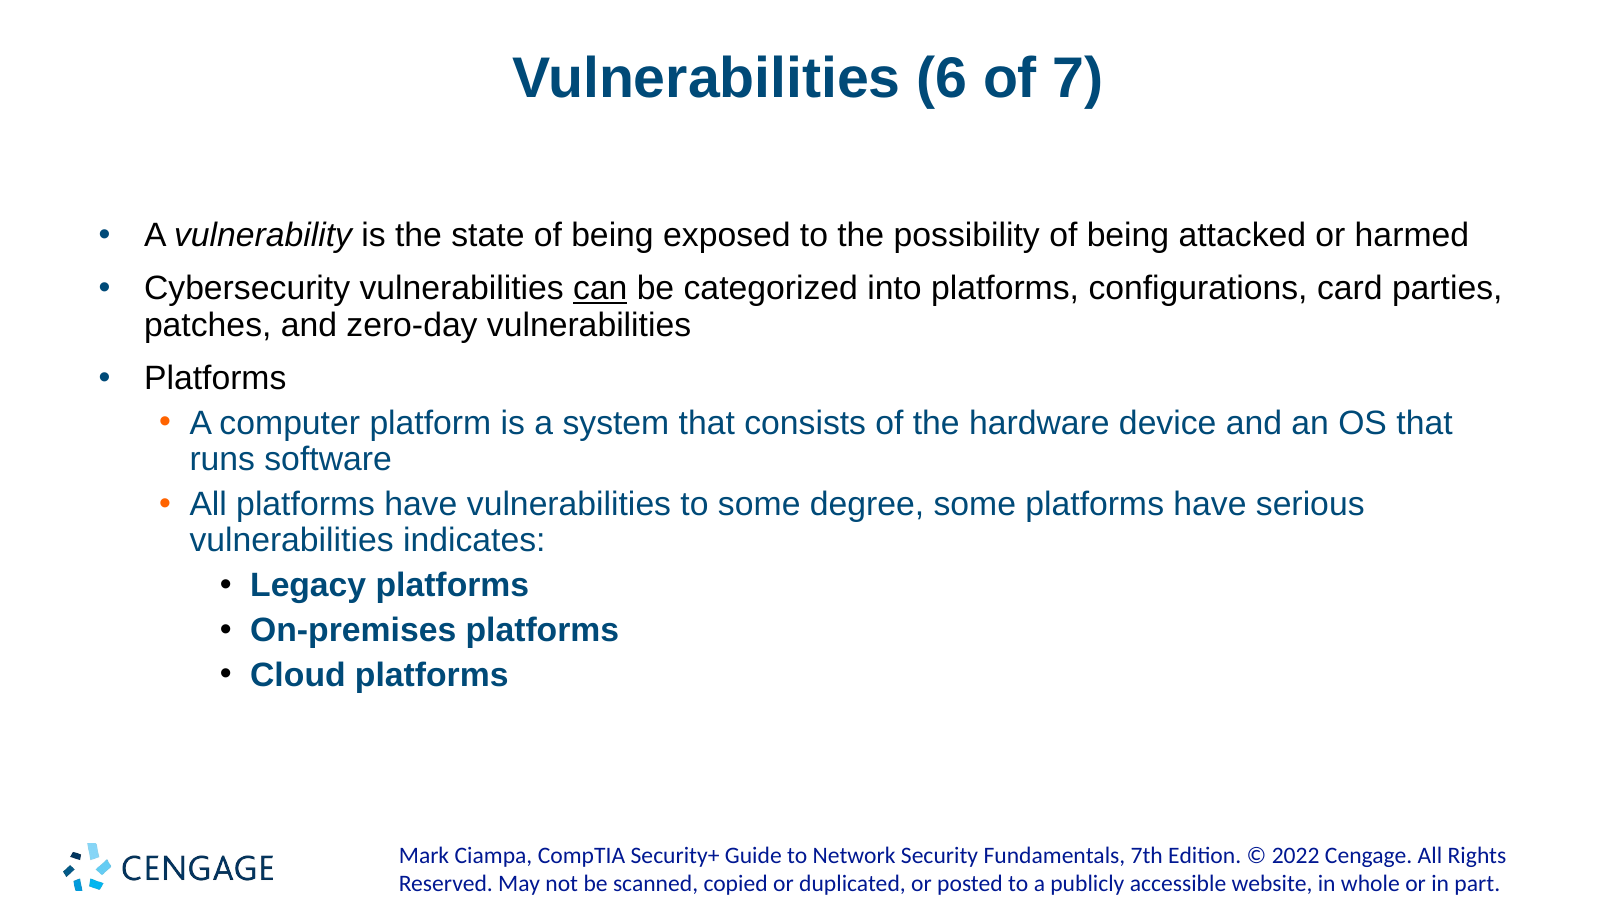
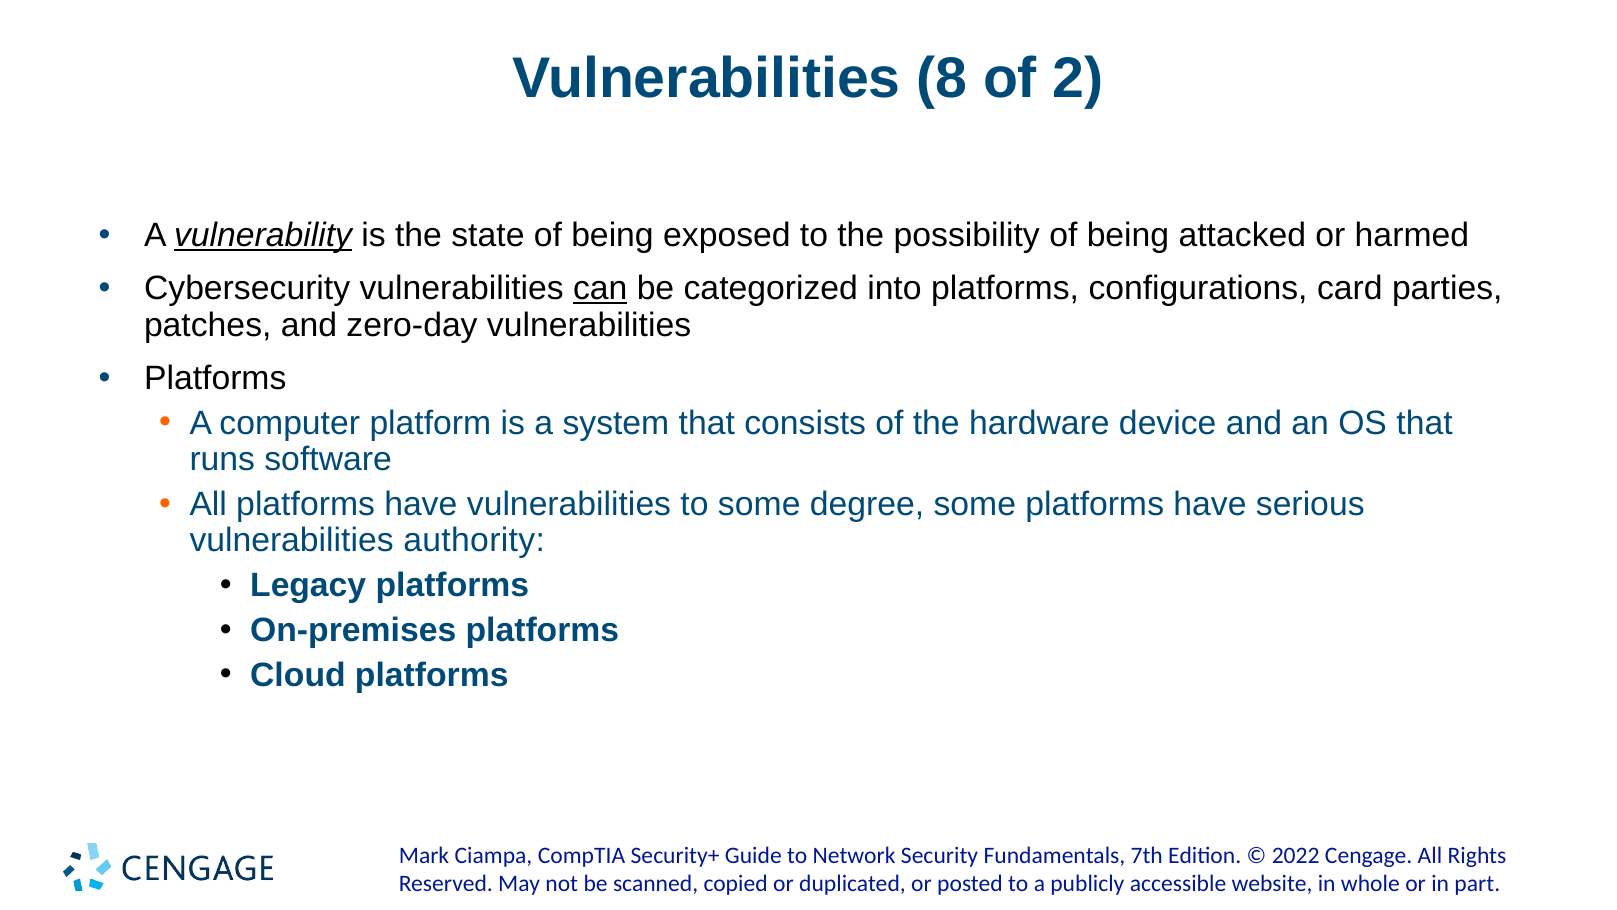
6: 6 -> 8
7: 7 -> 2
vulnerability underline: none -> present
indicates: indicates -> authority
